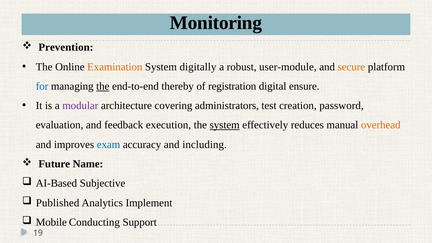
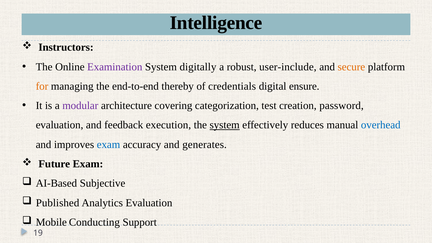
Monitoring: Monitoring -> Intelligence
Prevention: Prevention -> Instructors
Examination colour: orange -> purple
user-module: user-module -> user-include
for colour: blue -> orange
the at (103, 86) underline: present -> none
registration: registration -> credentials
administrators: administrators -> categorization
overhead colour: orange -> blue
including: including -> generates
Future Name: Name -> Exam
Analytics Implement: Implement -> Evaluation
